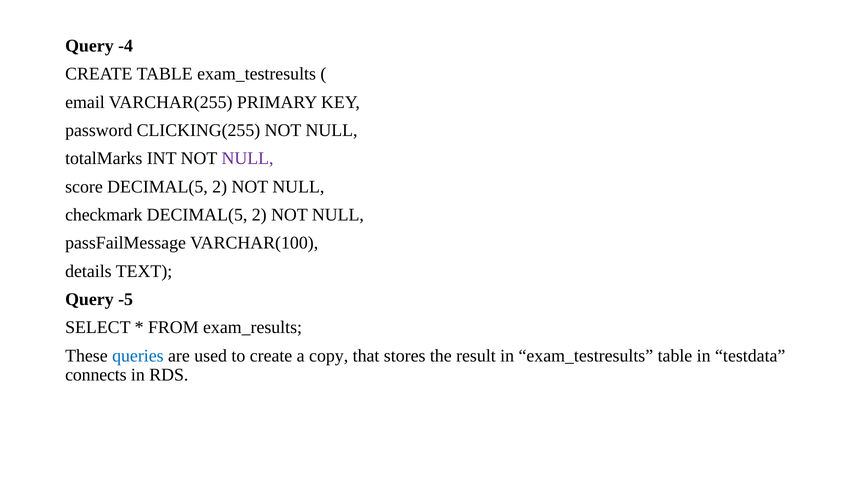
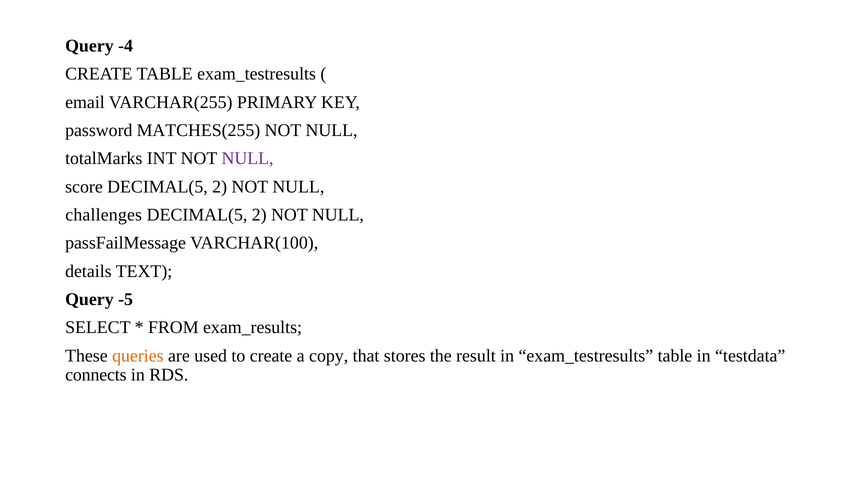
CLICKING(255: CLICKING(255 -> MATCHES(255
checkmark: checkmark -> challenges
queries colour: blue -> orange
